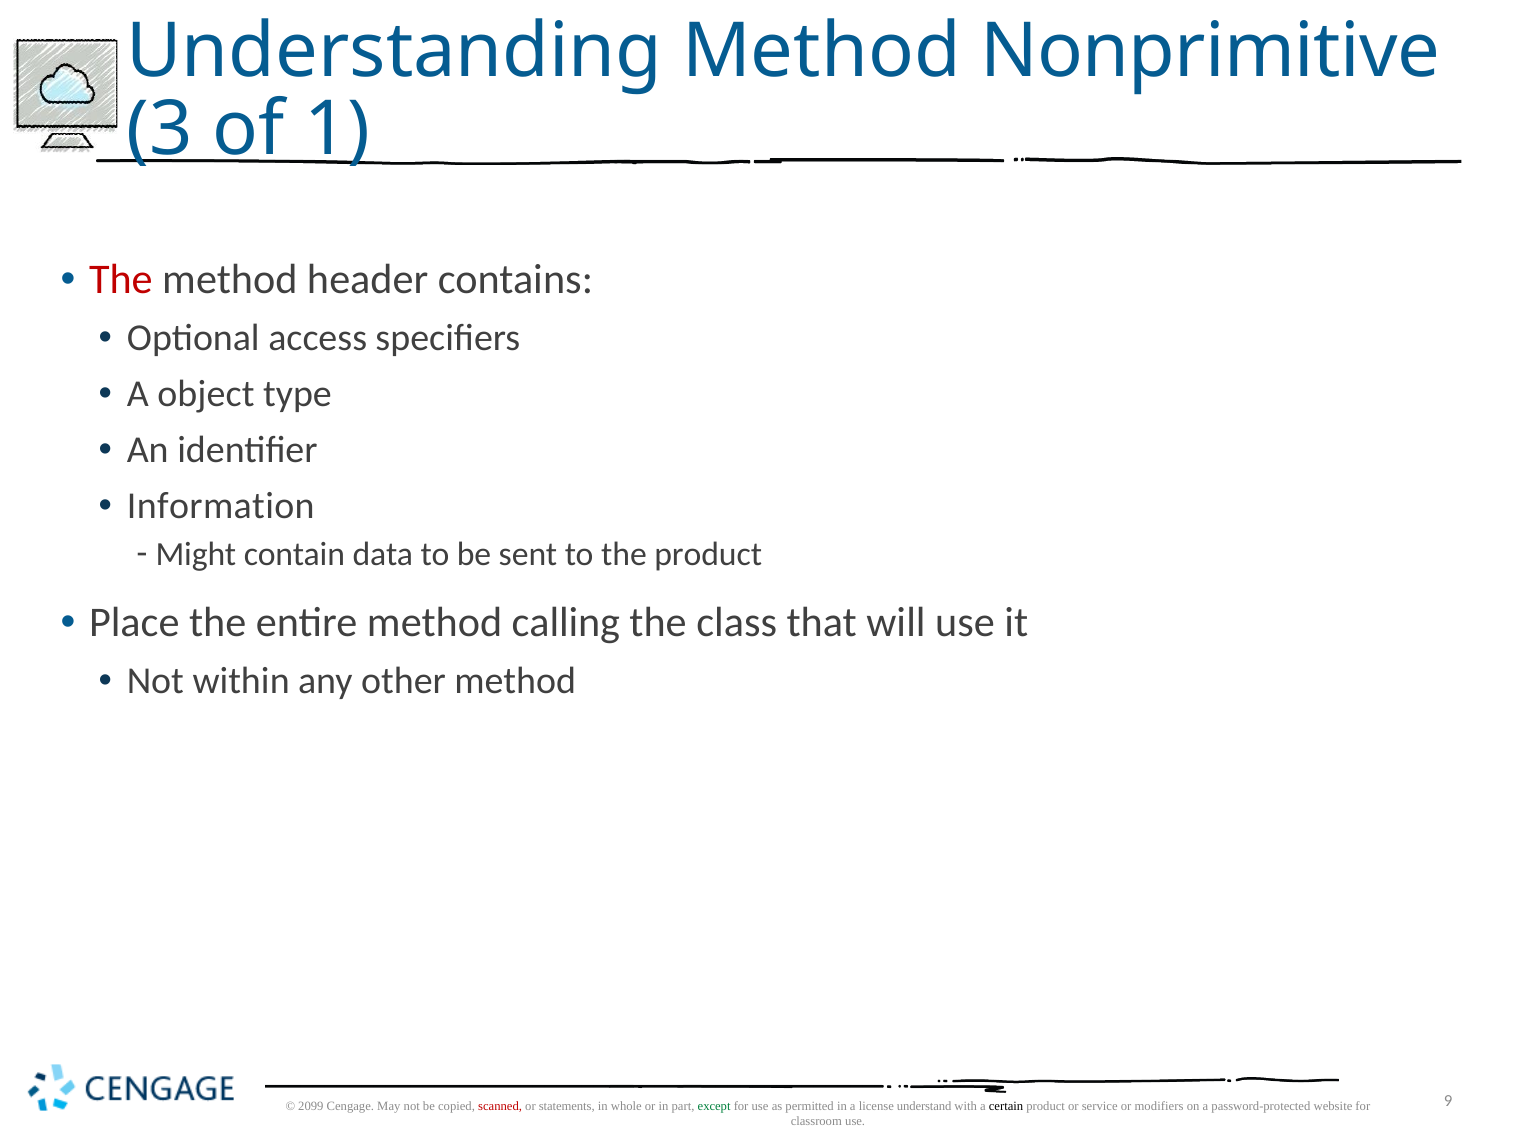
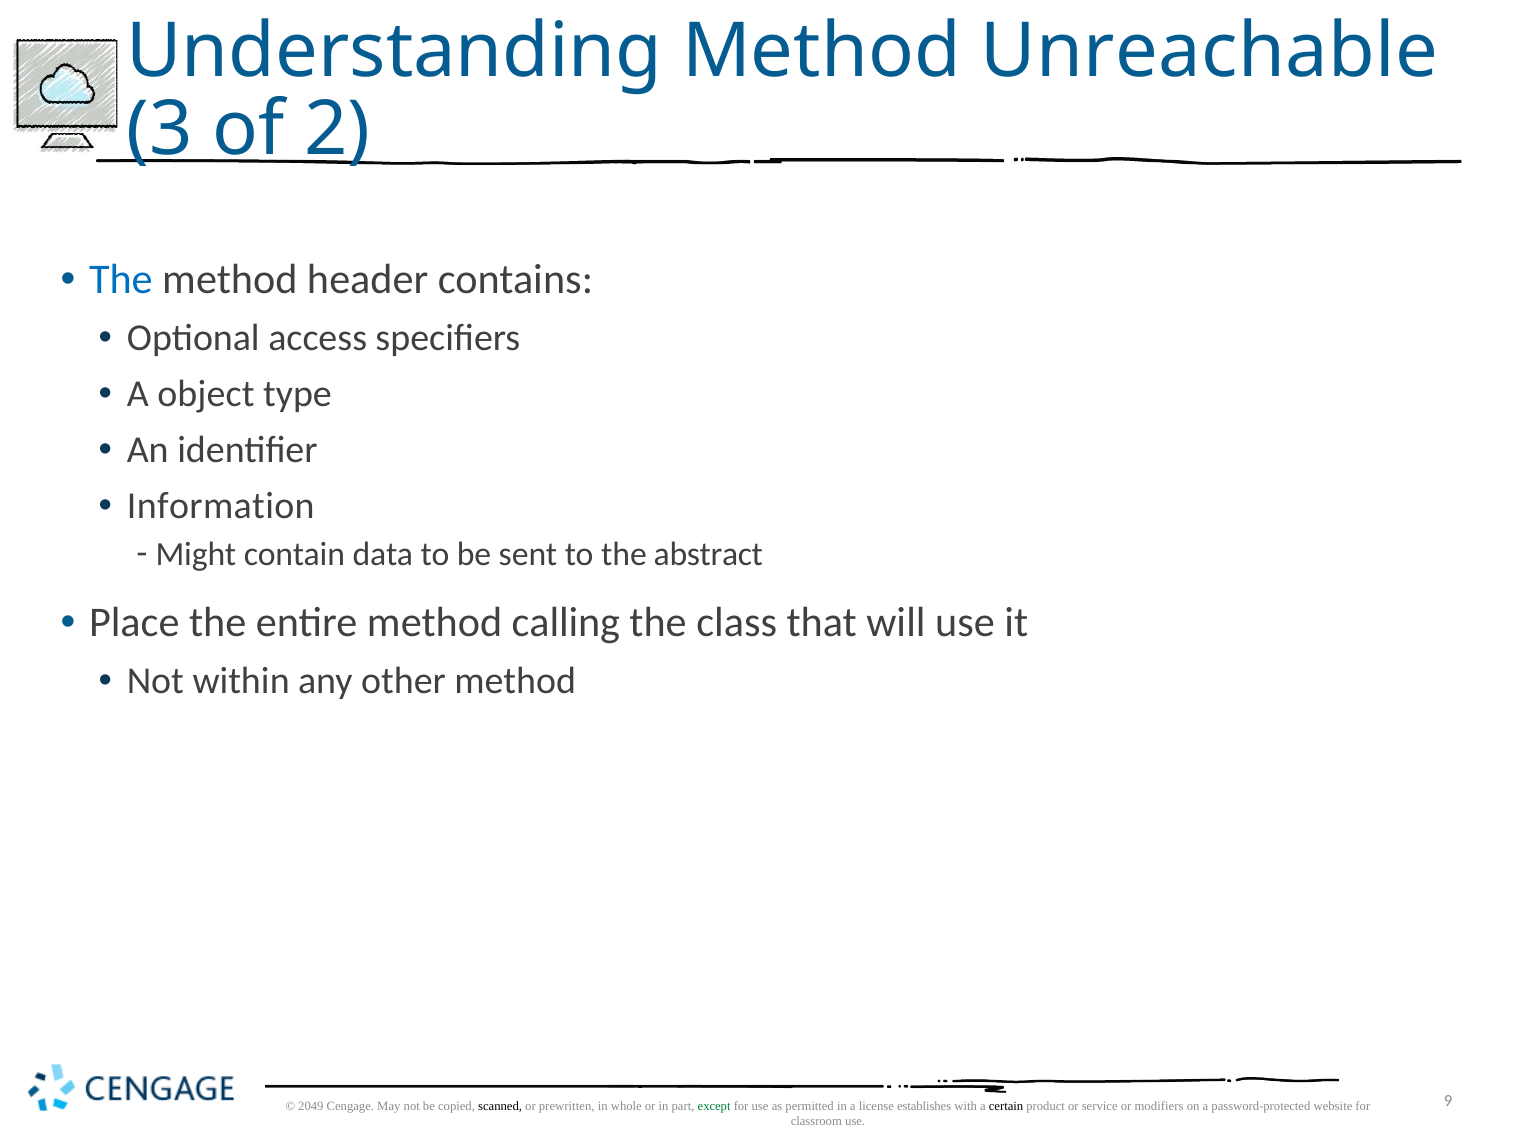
Nonprimitive: Nonprimitive -> Unreachable
1: 1 -> 2
The at (121, 280) colour: red -> blue
the product: product -> abstract
2099: 2099 -> 2049
scanned colour: red -> black
statements: statements -> prewritten
understand: understand -> establishes
